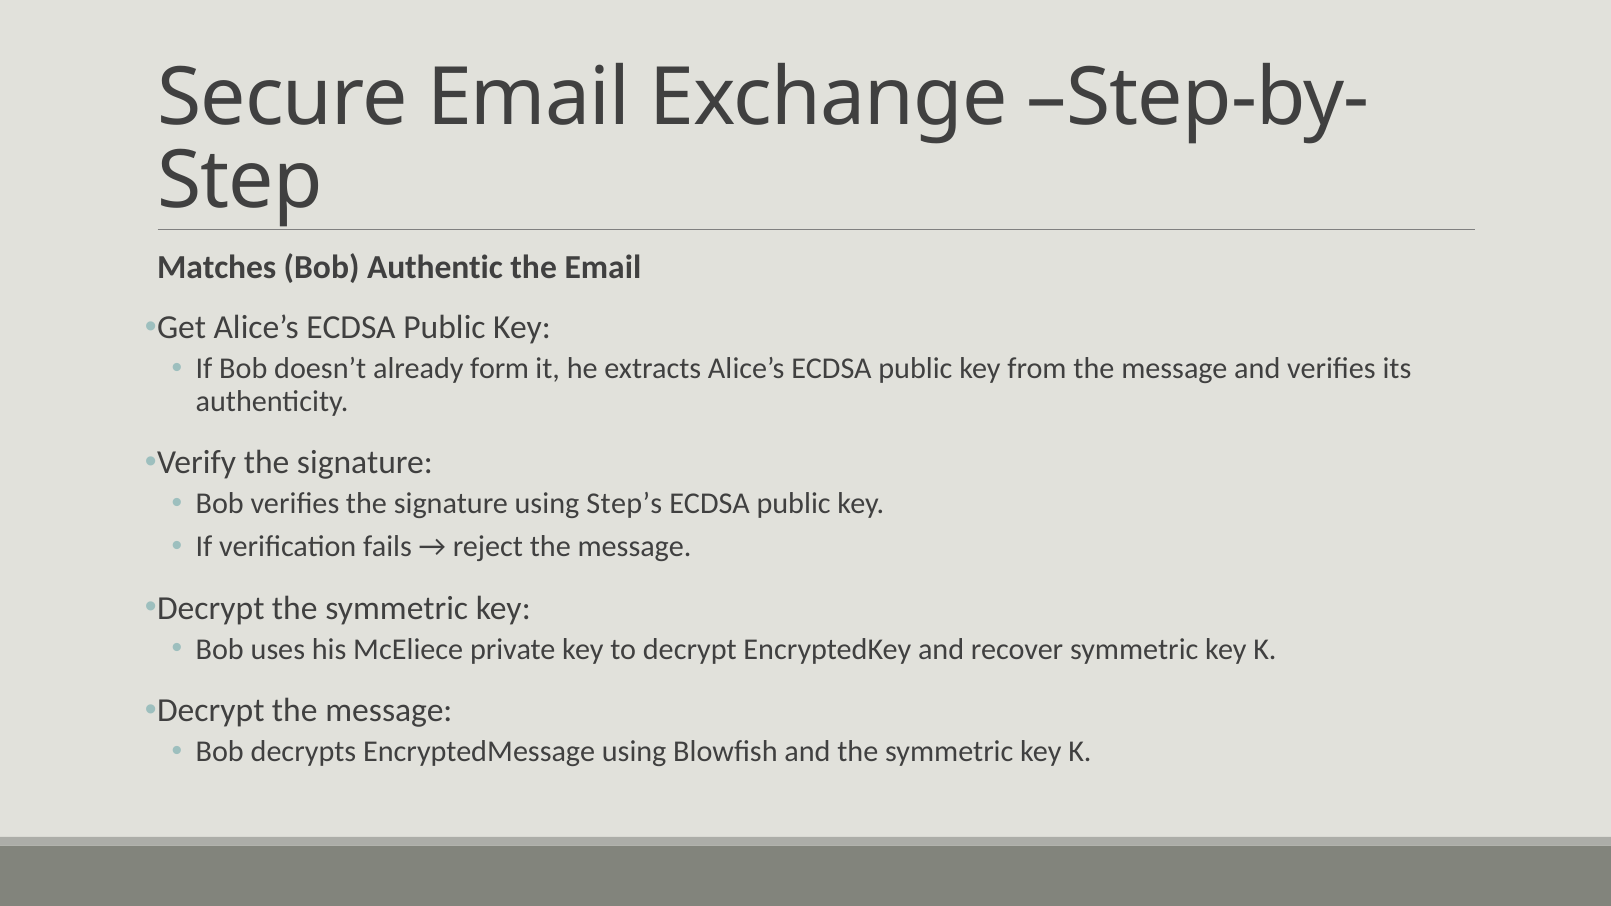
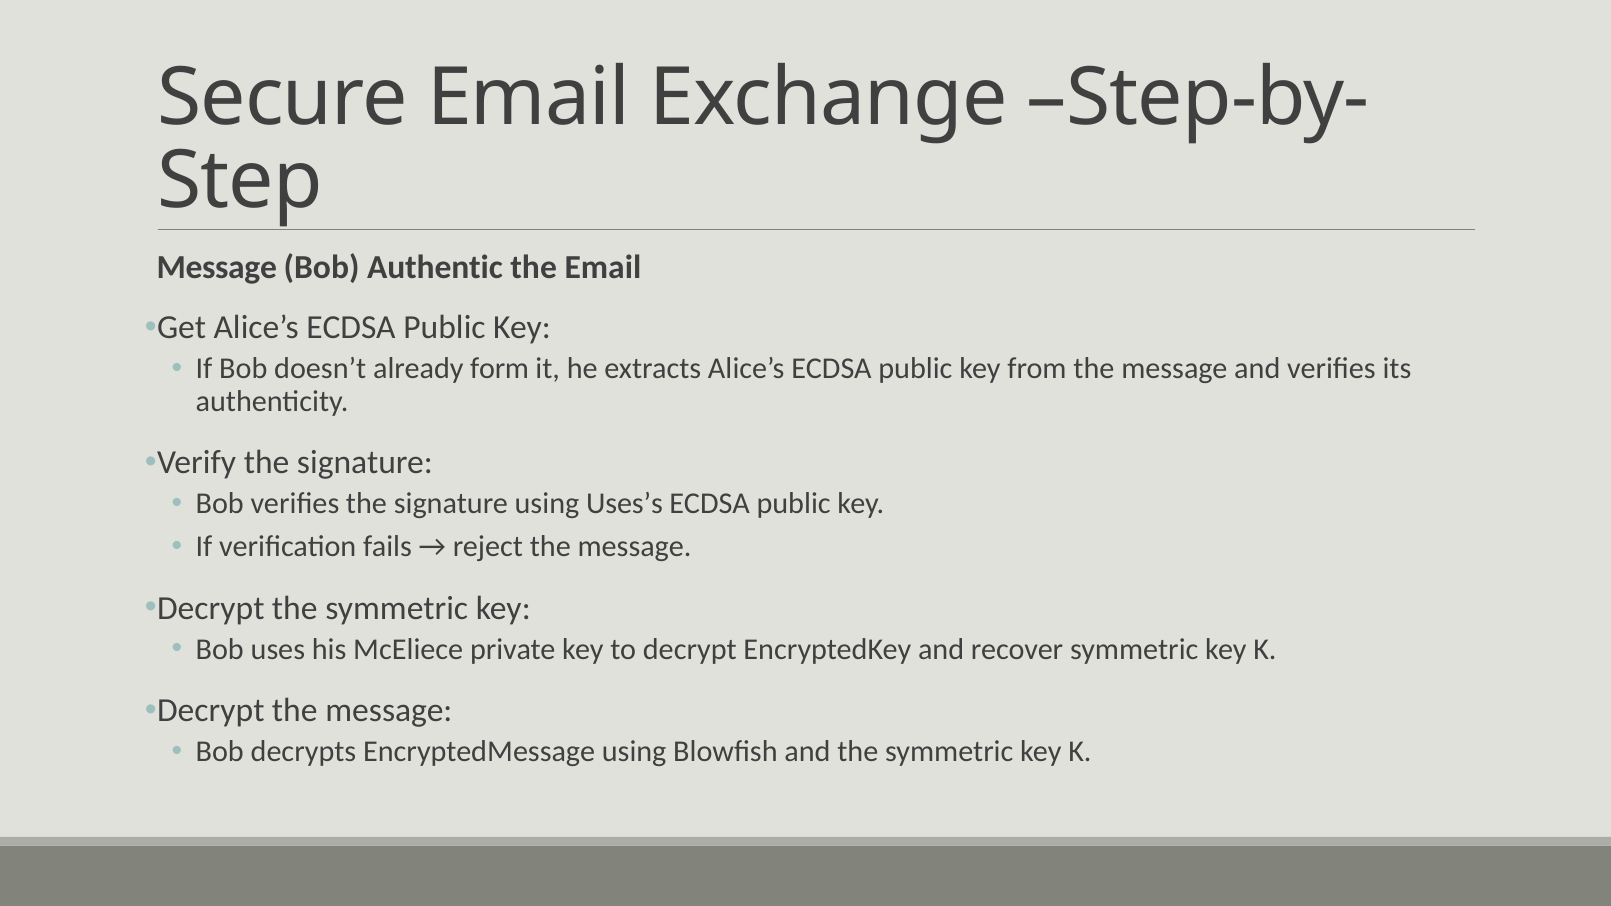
Matches at (217, 268): Matches -> Message
Step’s: Step’s -> Uses’s
